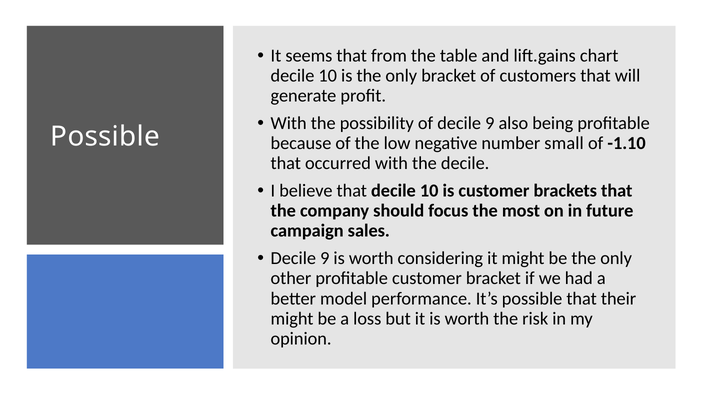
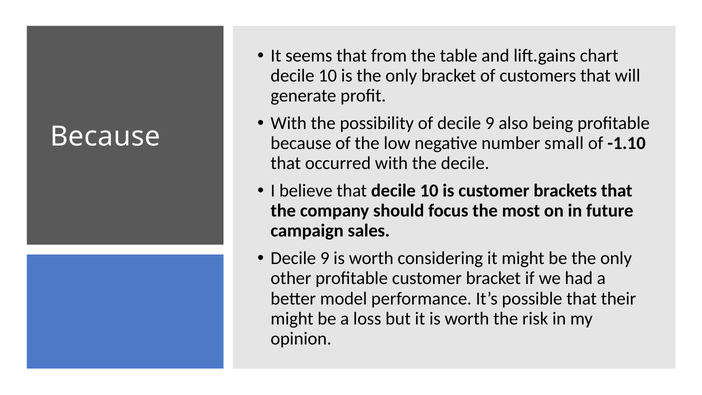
Possible at (105, 136): Possible -> Because
